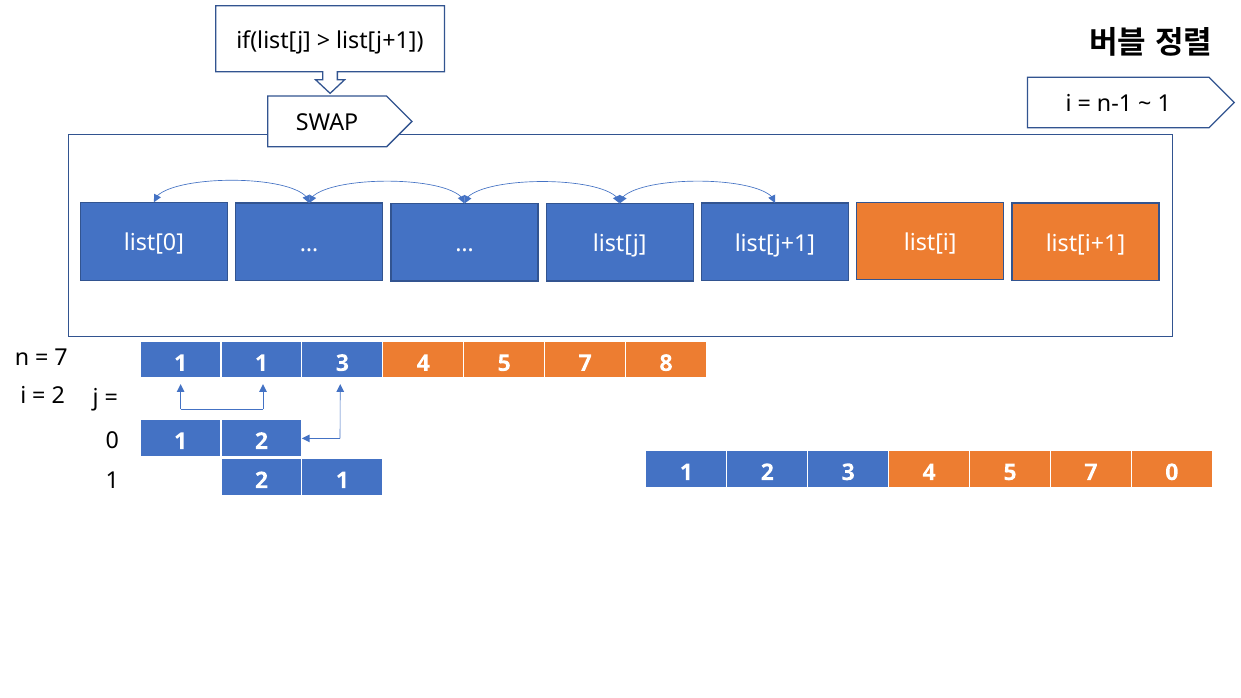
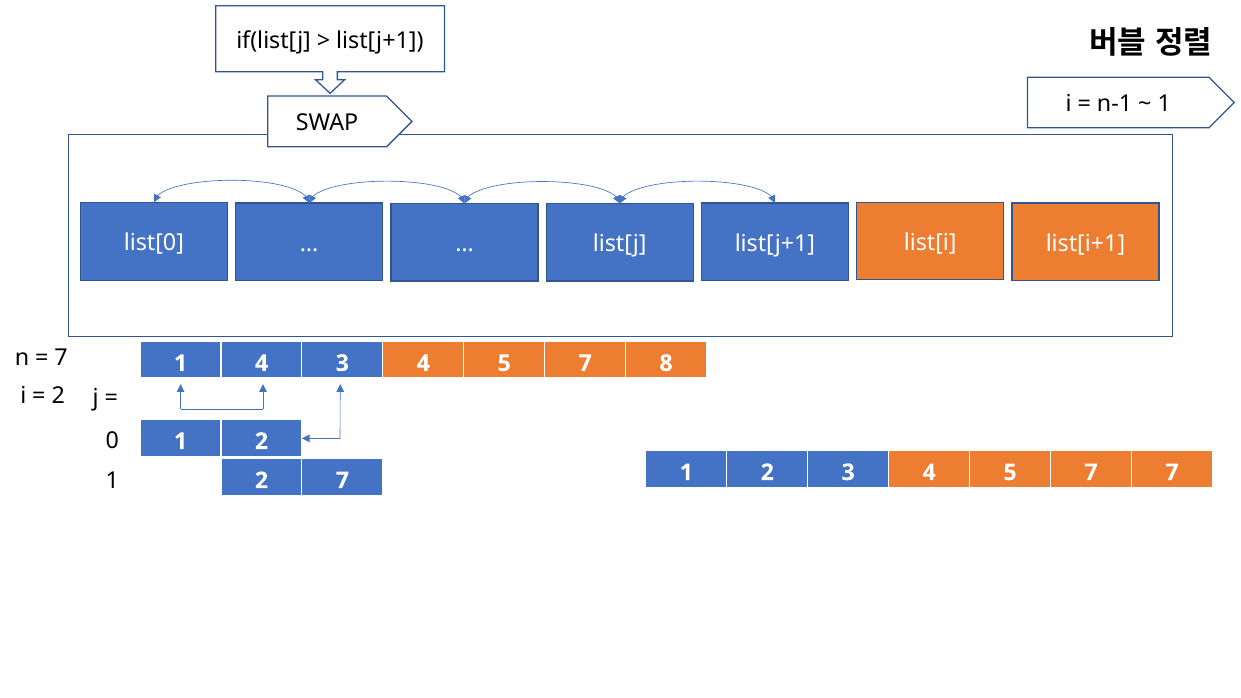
1 at (262, 363): 1 -> 4
7 0: 0 -> 7
2 1: 1 -> 7
